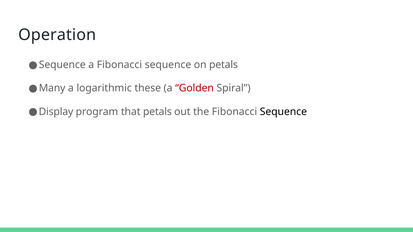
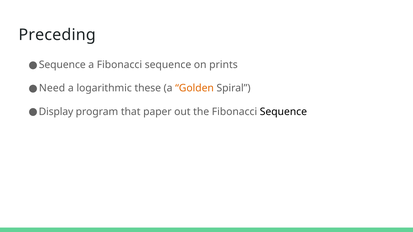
Operation: Operation -> Preceding
on petals: petals -> prints
Many: Many -> Need
Golden colour: red -> orange
that petals: petals -> paper
